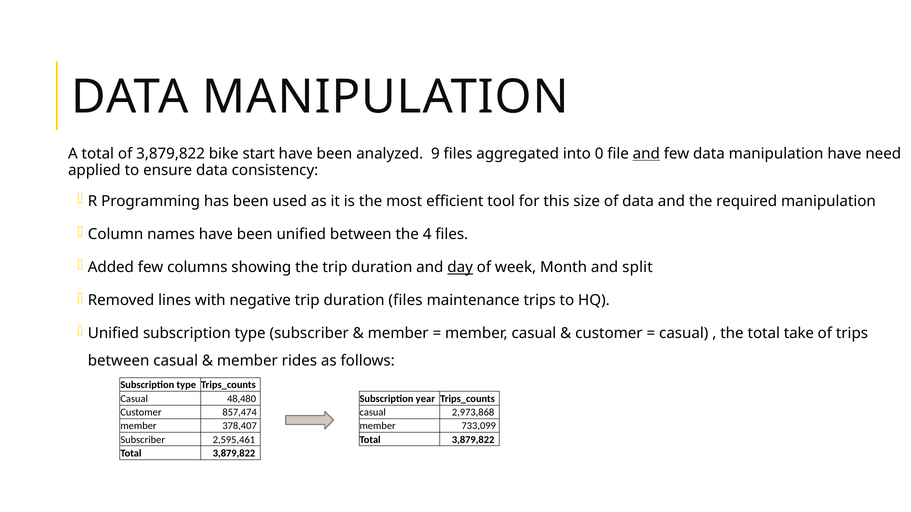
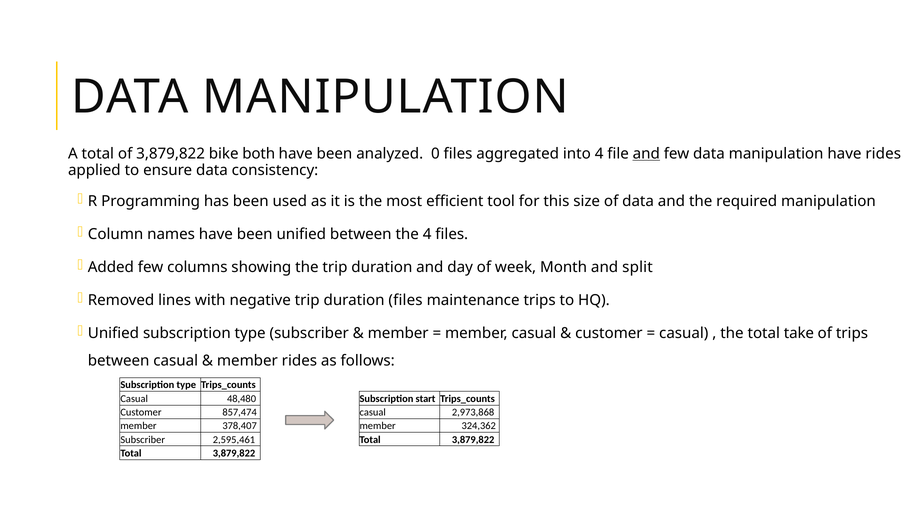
start: start -> both
9: 9 -> 0
into 0: 0 -> 4
have need: need -> rides
day underline: present -> none
year: year -> start
733,099: 733,099 -> 324,362
